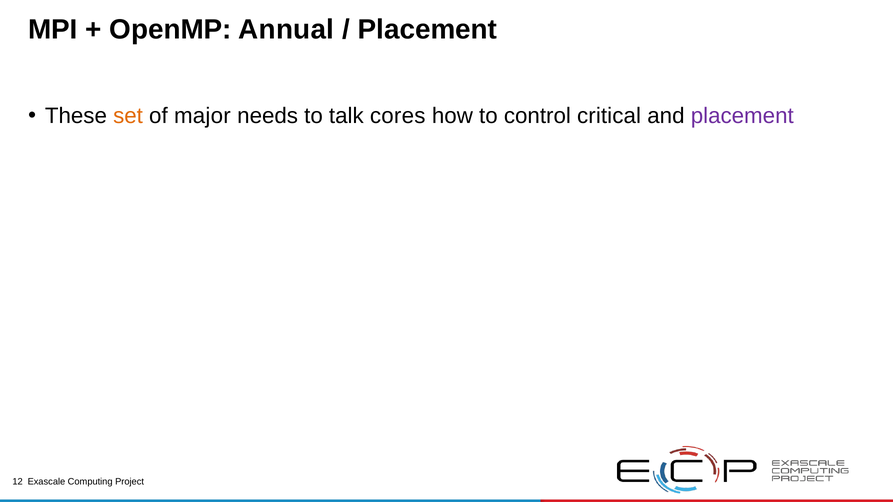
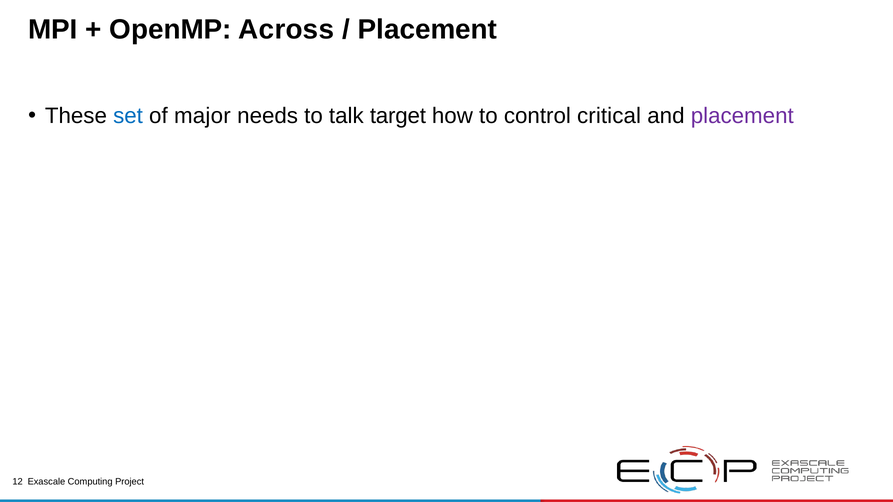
Annual: Annual -> Across
set colour: orange -> blue
cores: cores -> target
